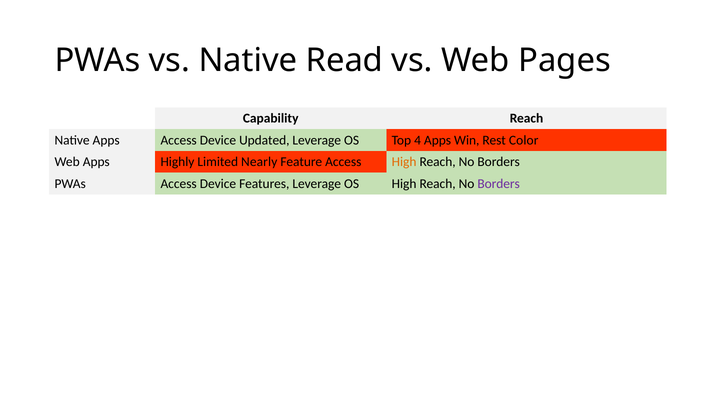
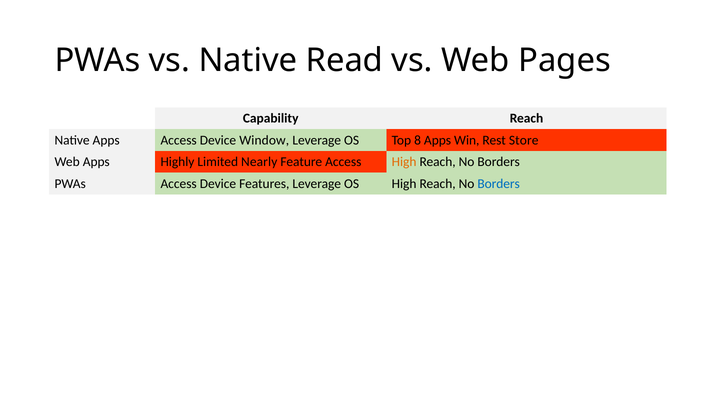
Updated: Updated -> Window
4: 4 -> 8
Color: Color -> Store
Borders at (499, 184) colour: purple -> blue
